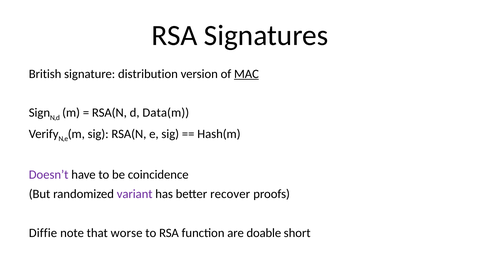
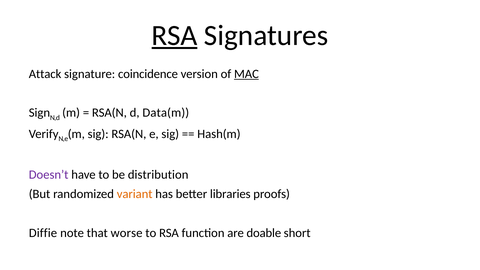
RSA at (175, 35) underline: none -> present
British: British -> Attack
distribution: distribution -> coincidence
coincidence: coincidence -> distribution
variant colour: purple -> orange
recover: recover -> libraries
